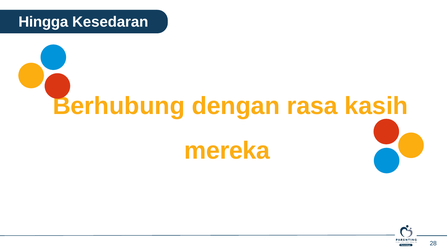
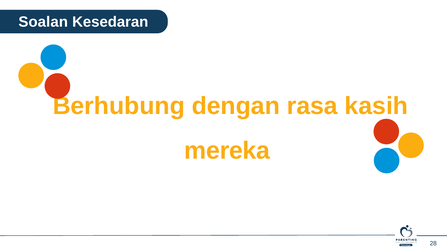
Hingga: Hingga -> Soalan
